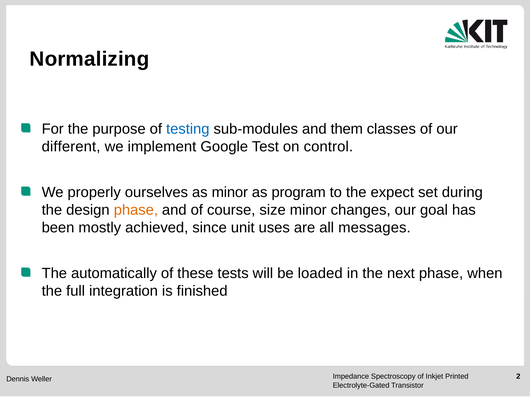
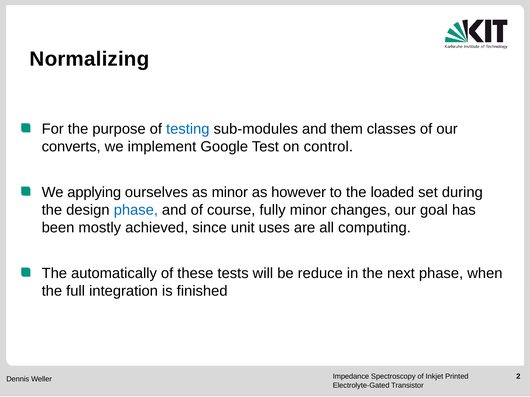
different: different -> converts
properly: properly -> applying
program: program -> however
expect: expect -> loaded
phase at (136, 210) colour: orange -> blue
size: size -> fully
messages: messages -> computing
loaded: loaded -> reduce
